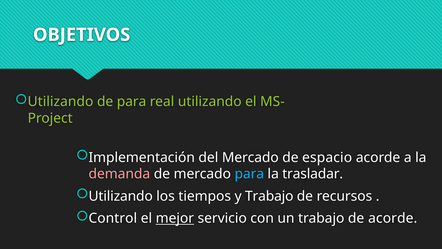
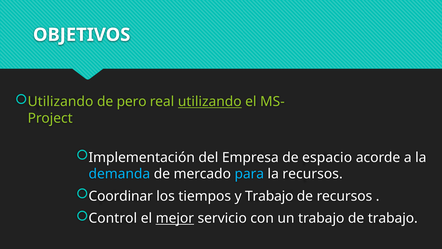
de para: para -> pero
utilizando at (210, 102) underline: none -> present
del Mercado: Mercado -> Empresa
demanda colour: pink -> light blue
la trasladar: trasladar -> recursos
Utilizando at (121, 196): Utilizando -> Coordinar
de acorde: acorde -> trabajo
